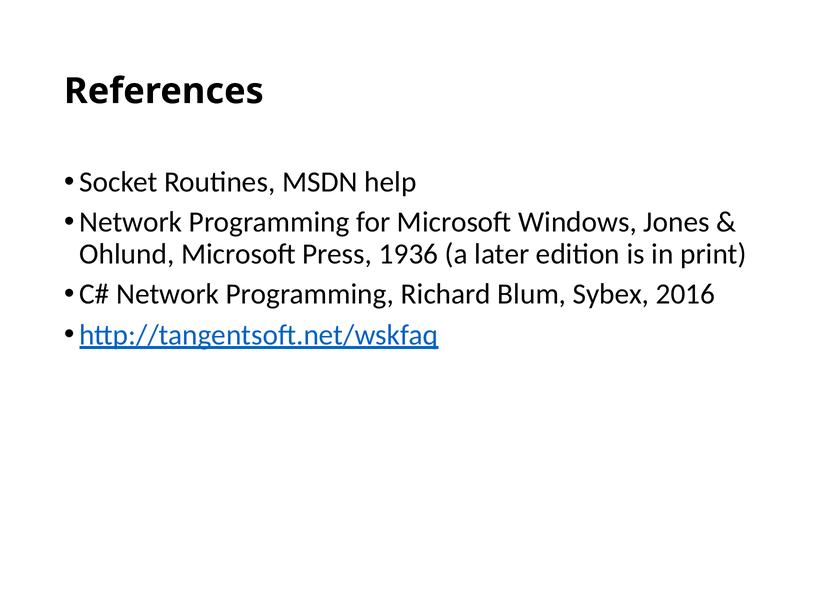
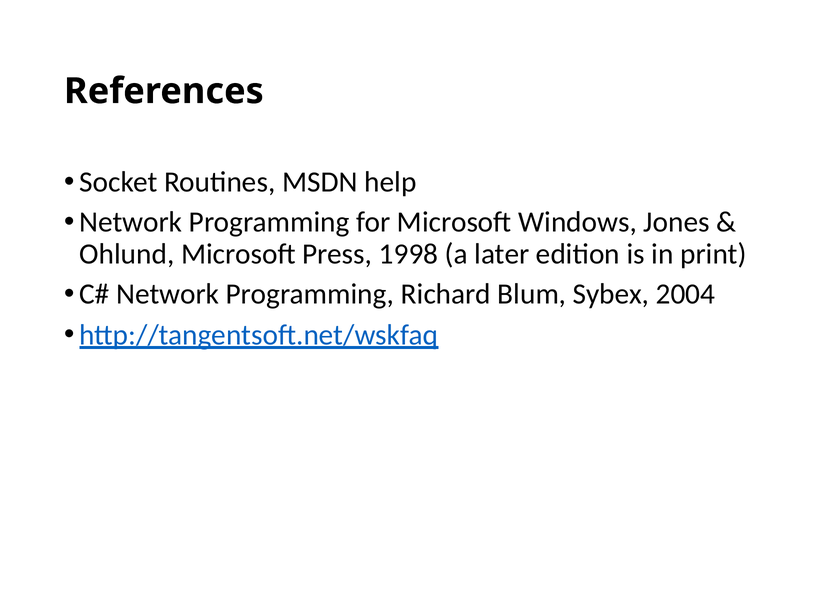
1936: 1936 -> 1998
2016: 2016 -> 2004
